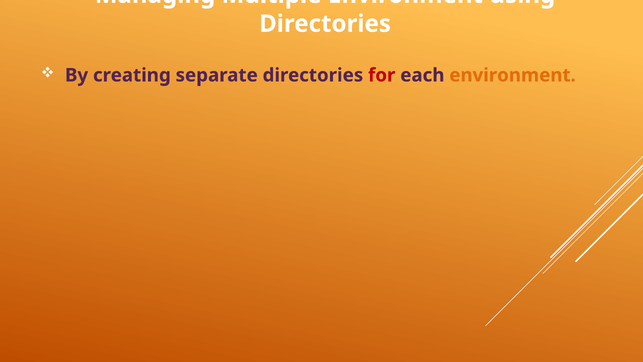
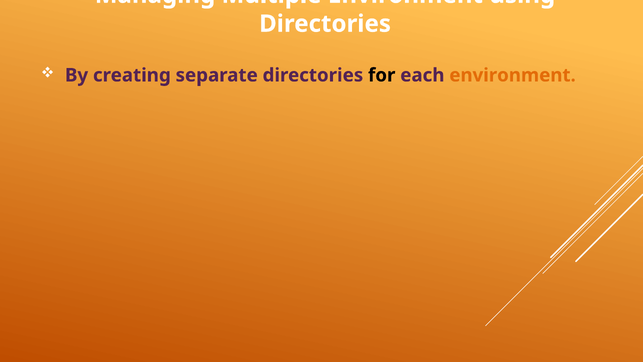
for colour: red -> black
